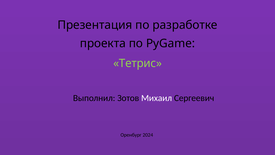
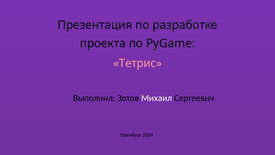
Тетрис colour: light green -> pink
